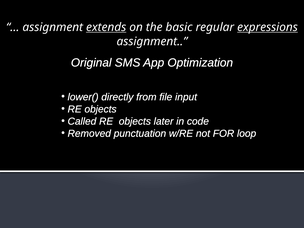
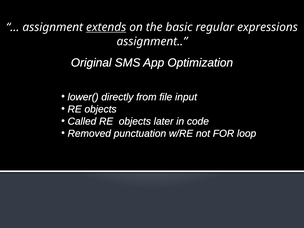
expressions underline: present -> none
